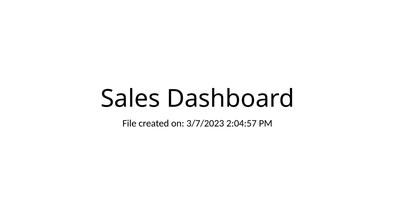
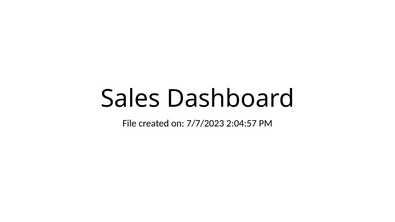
3/7/2023: 3/7/2023 -> 7/7/2023
